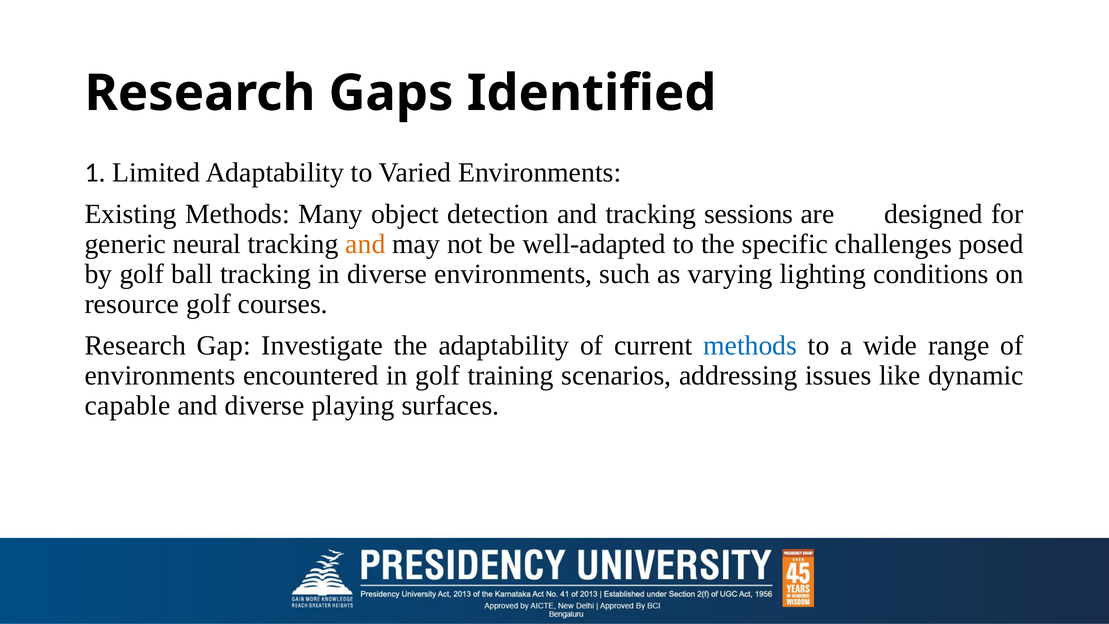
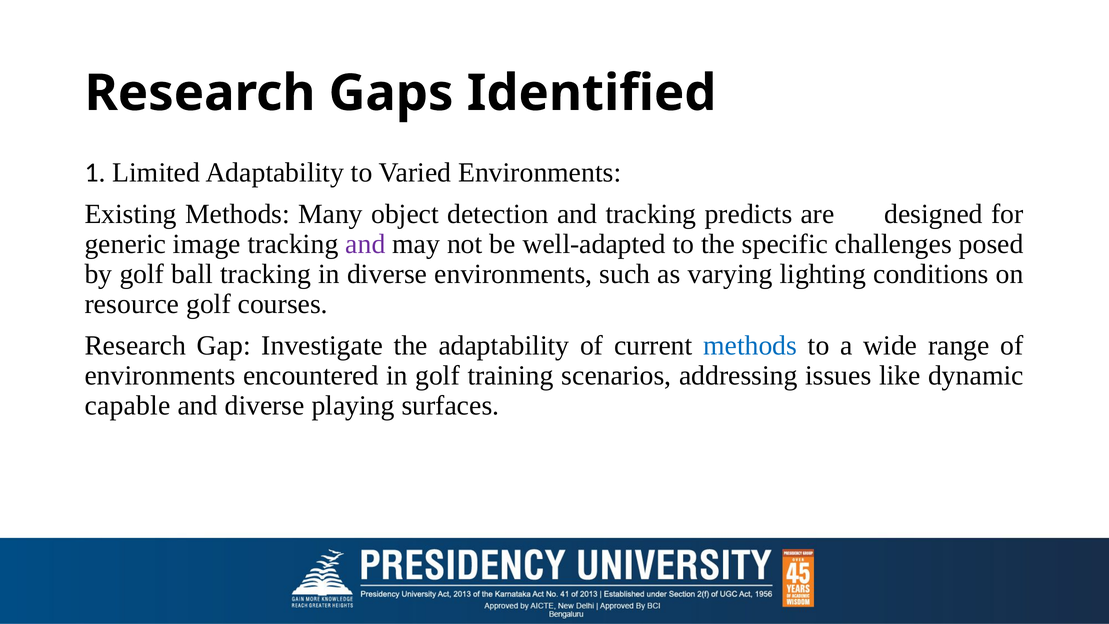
sessions: sessions -> predicts
neural: neural -> image
and at (365, 244) colour: orange -> purple
